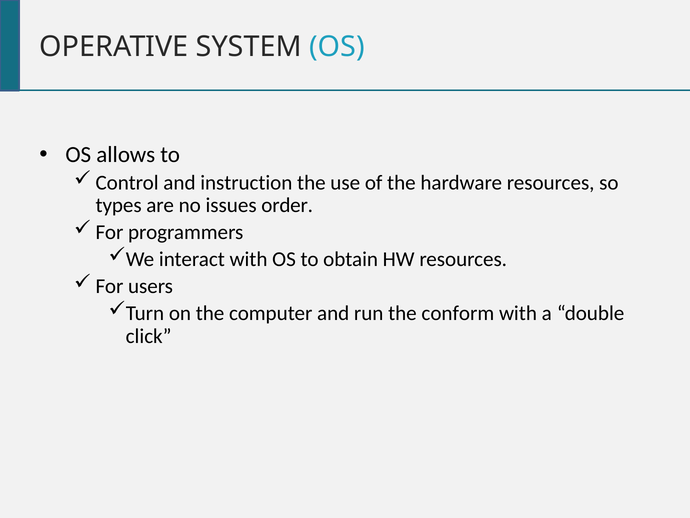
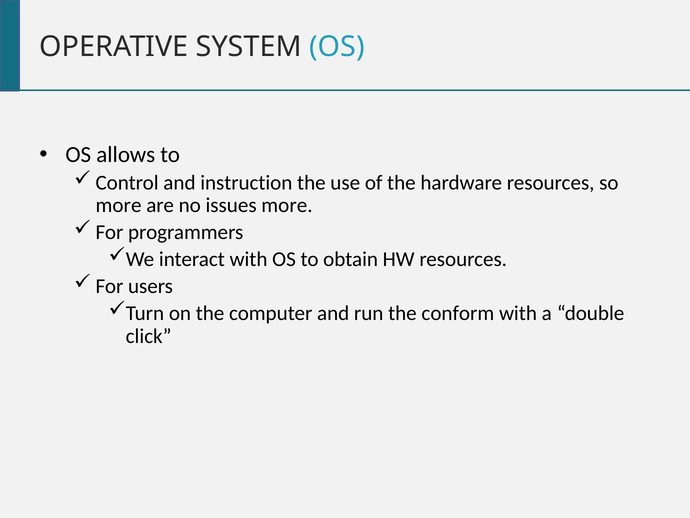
types at (119, 205): types -> more
issues order: order -> more
